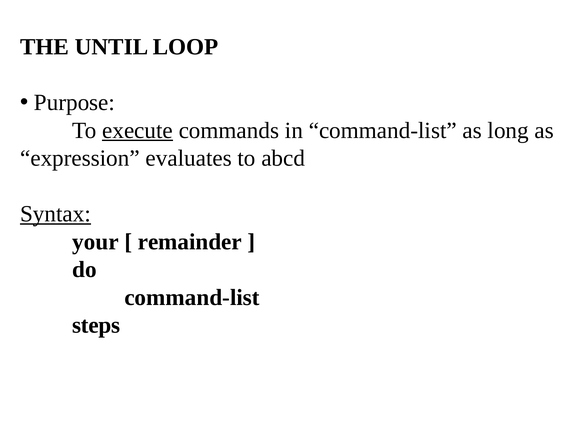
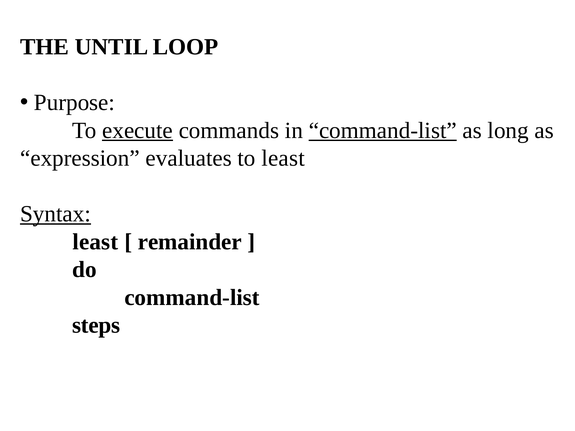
command-list at (383, 130) underline: none -> present
to abcd: abcd -> least
your at (95, 242): your -> least
